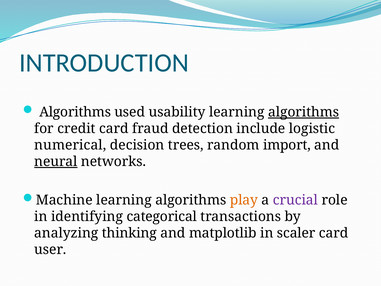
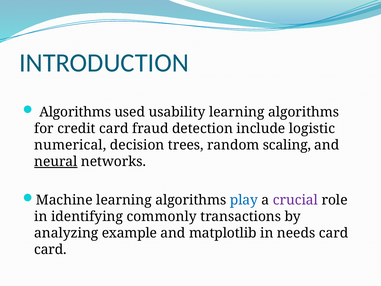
algorithms at (304, 112) underline: present -> none
import: import -> scaling
play colour: orange -> blue
categorical: categorical -> commonly
thinking: thinking -> example
scaler: scaler -> needs
user at (50, 249): user -> card
